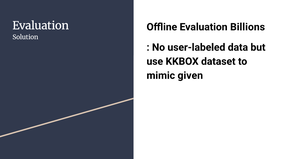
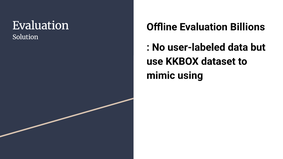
given: given -> using
